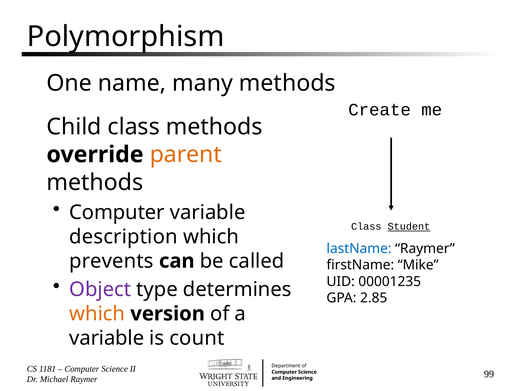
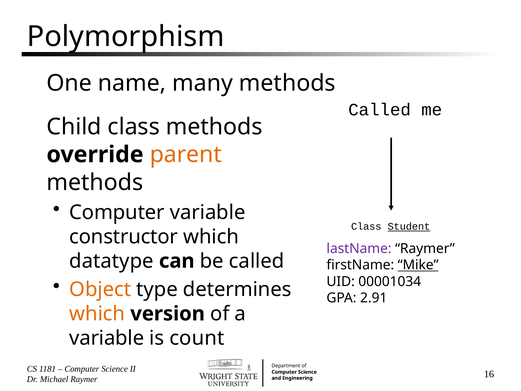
Create at (380, 110): Create -> Called
description: description -> constructor
lastName colour: blue -> purple
prevents: prevents -> datatype
Mike underline: none -> present
00001235: 00001235 -> 00001034
Object colour: purple -> orange
2.85: 2.85 -> 2.91
99: 99 -> 16
